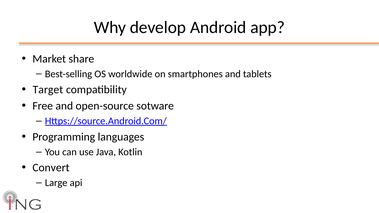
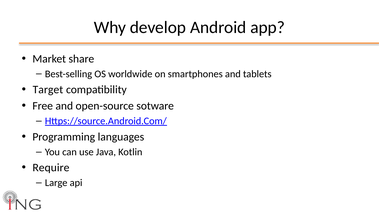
Convert: Convert -> Require
